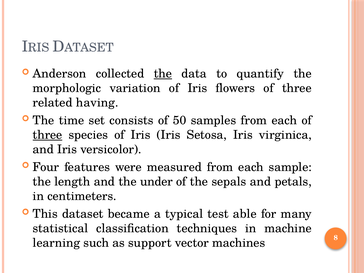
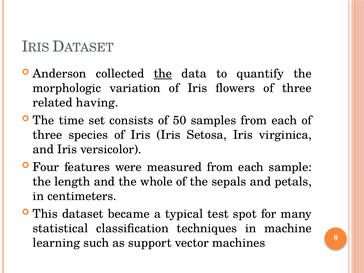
three at (47, 135) underline: present -> none
under: under -> whole
able: able -> spot
